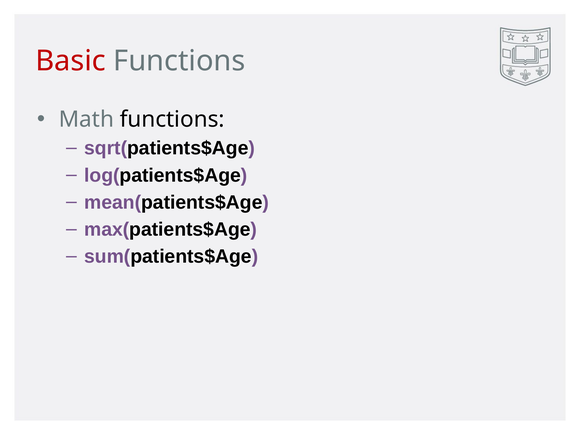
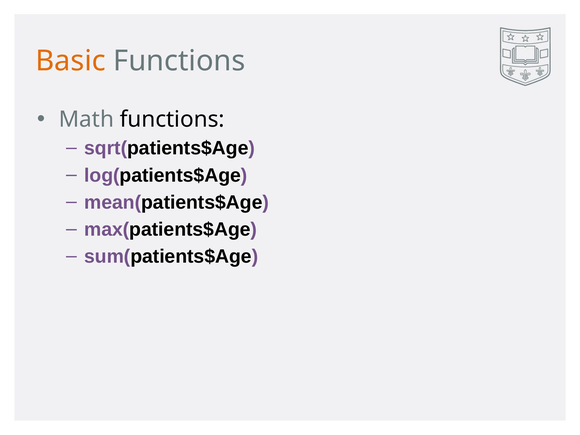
Basic colour: red -> orange
